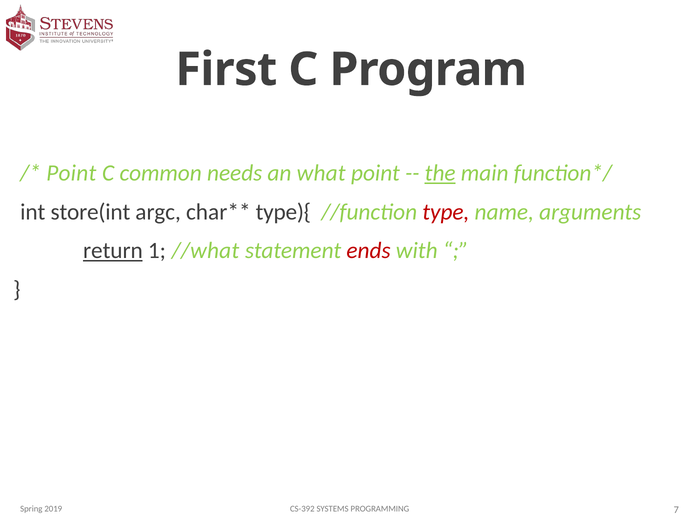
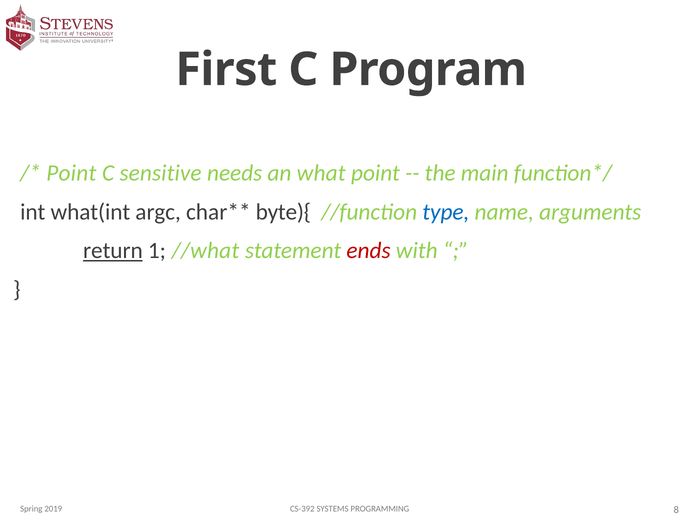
common: common -> sensitive
the underline: present -> none
store(int: store(int -> what(int
type){: type){ -> byte){
type colour: red -> blue
7: 7 -> 8
